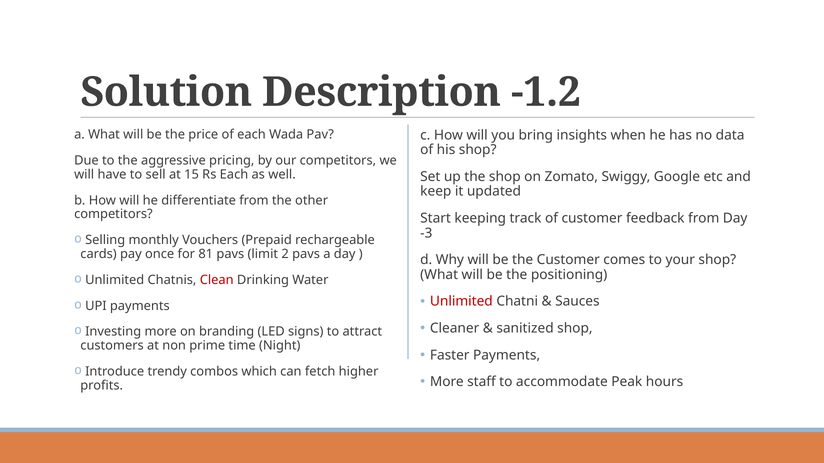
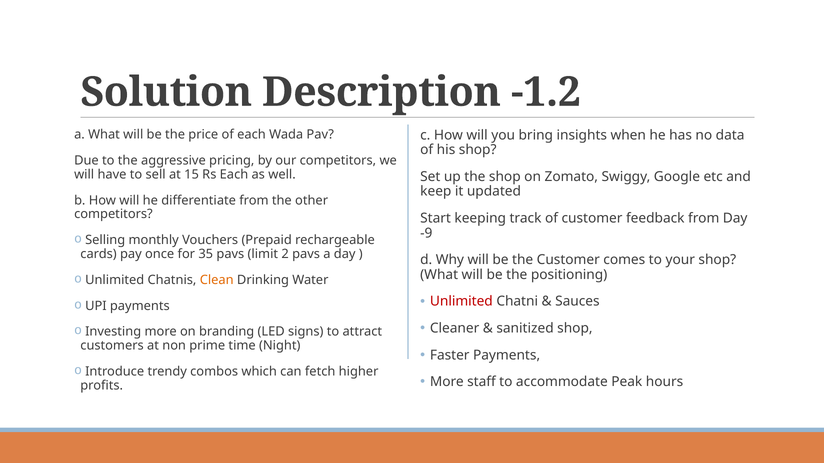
-3: -3 -> -9
81: 81 -> 35
Clean colour: red -> orange
